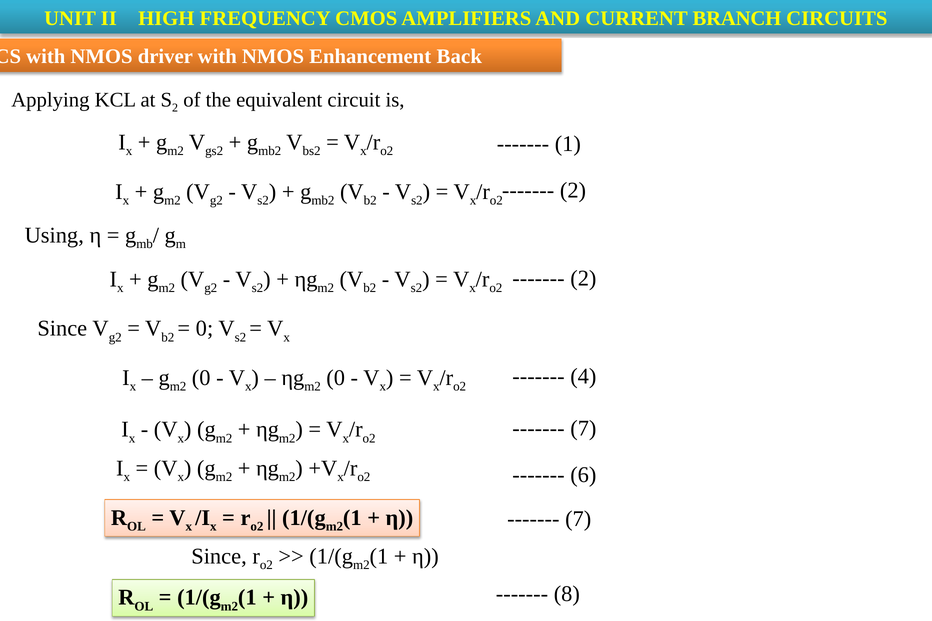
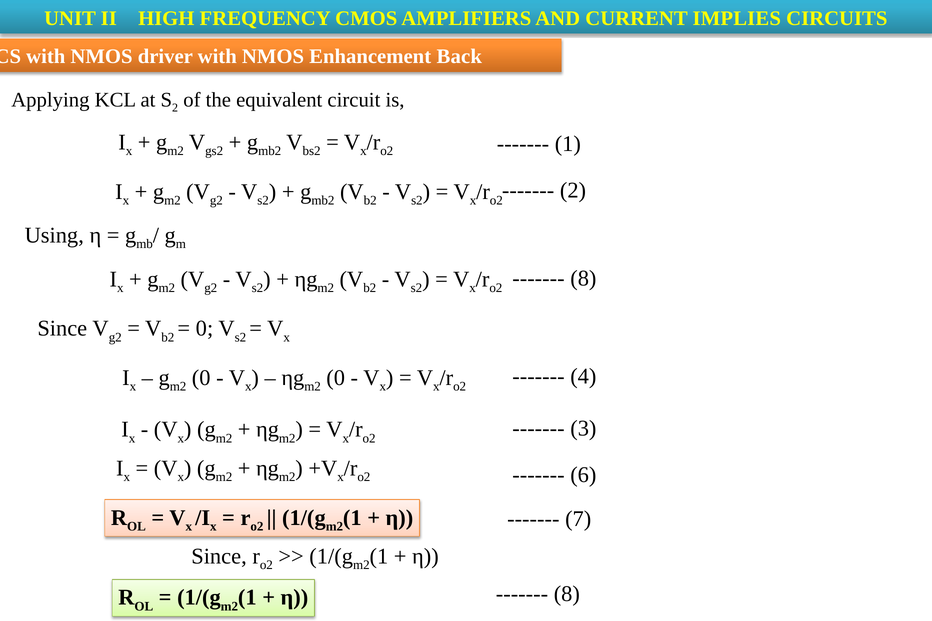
BRANCH: BRANCH -> IMPLIES
2 at (583, 278): 2 -> 8
7 at (583, 428): 7 -> 3
